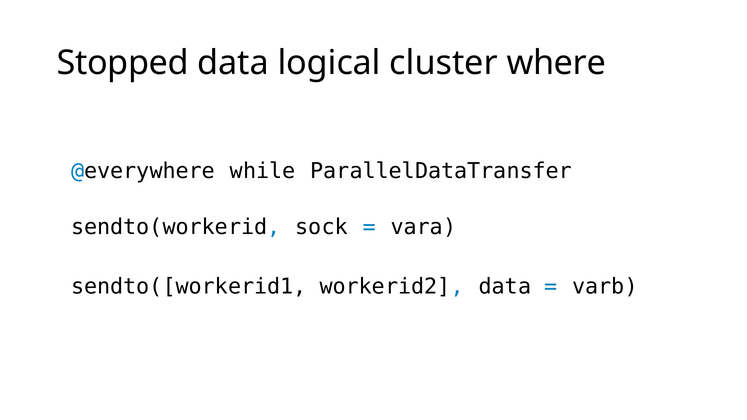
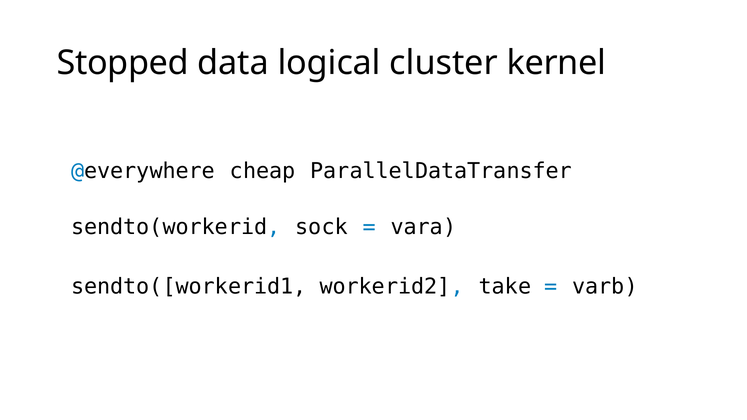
where: where -> kernel
while: while -> cheap
workerid2 data: data -> take
